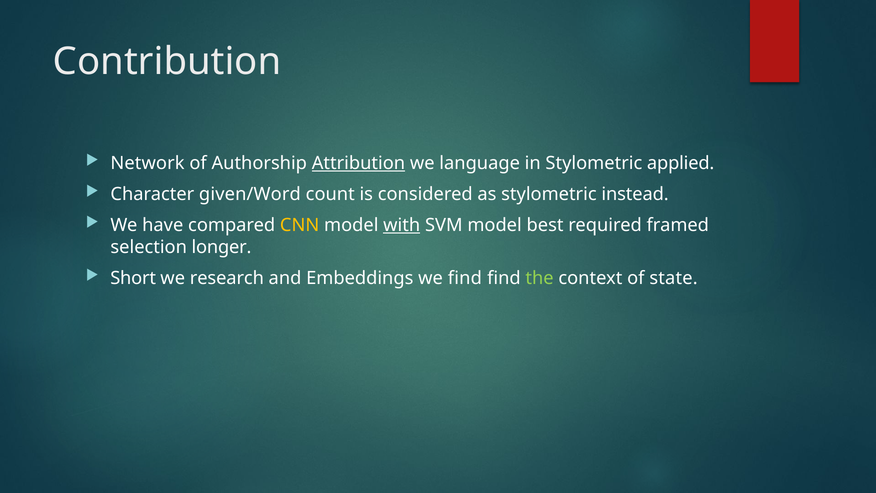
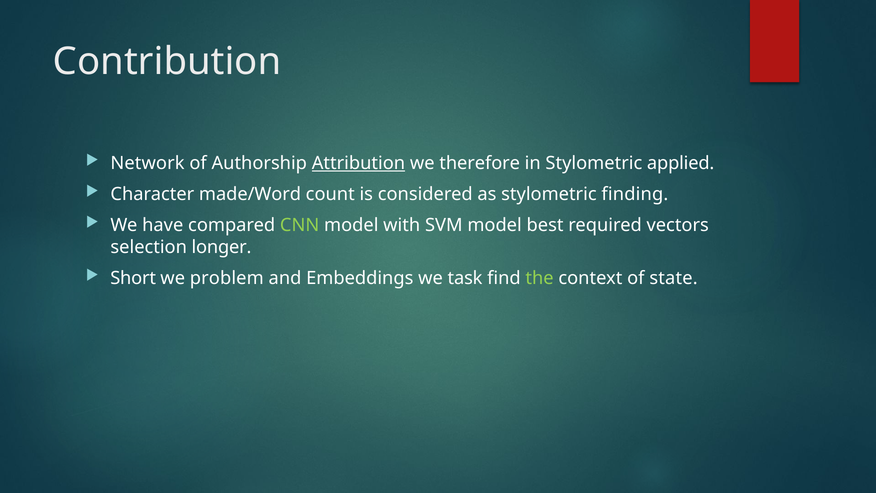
language: language -> therefore
given/Word: given/Word -> made/Word
instead: instead -> finding
CNN colour: yellow -> light green
with underline: present -> none
framed: framed -> vectors
research: research -> problem
we find: find -> task
